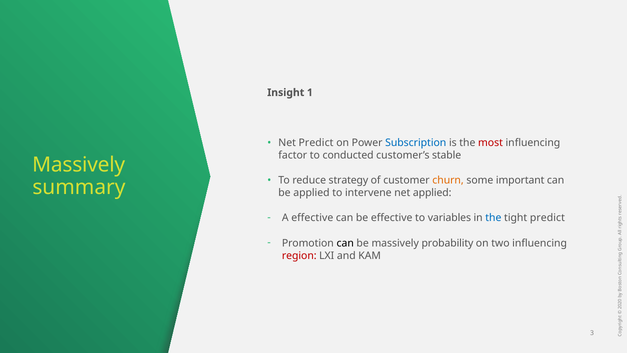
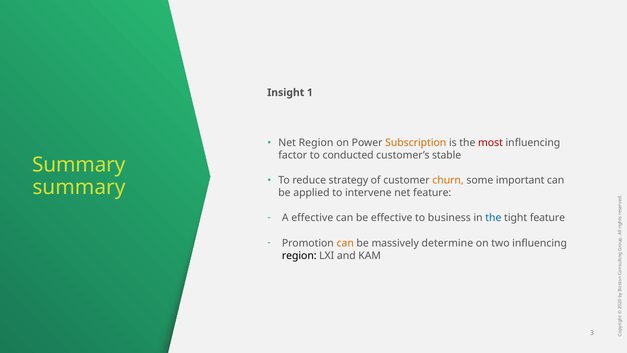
Net Predict: Predict -> Region
Subscription colour: blue -> orange
Massively at (79, 165): Massively -> Summary
net applied: applied -> feature
variables: variables -> business
tight predict: predict -> feature
can at (345, 243) colour: black -> orange
probability: probability -> determine
region at (299, 255) colour: red -> black
